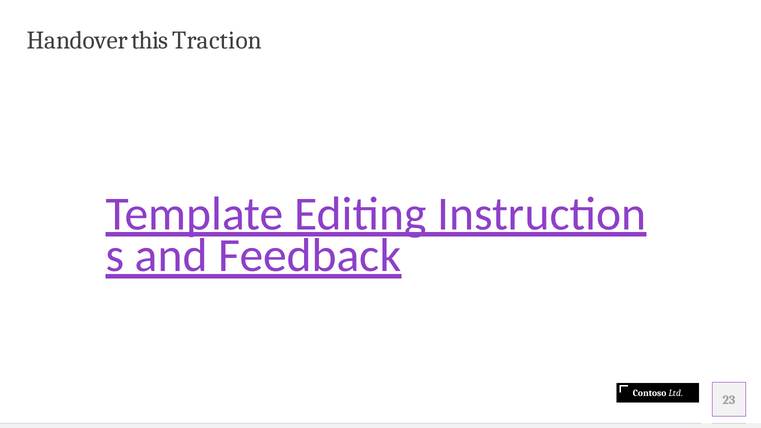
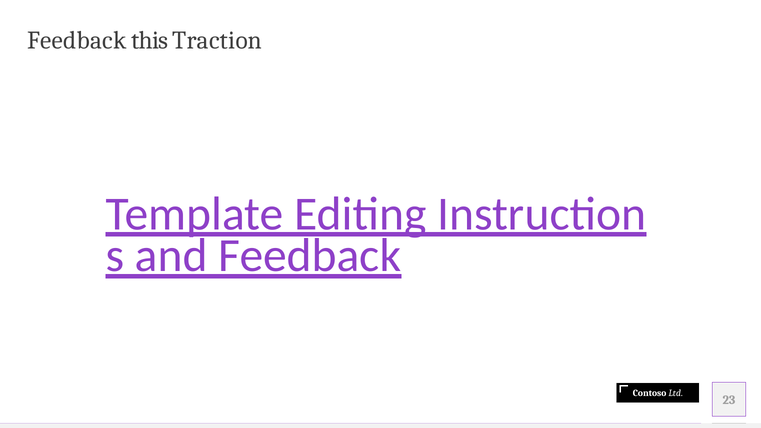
Handover at (77, 40): Handover -> Feedback
